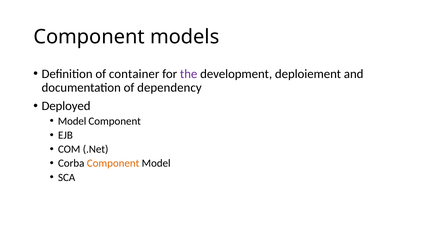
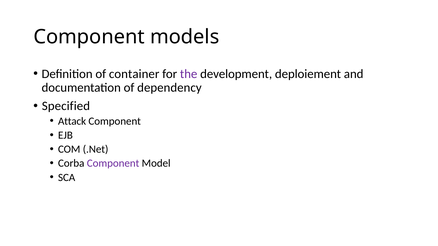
Deployed: Deployed -> Specified
Model at (72, 121): Model -> Attack
Component at (113, 164) colour: orange -> purple
